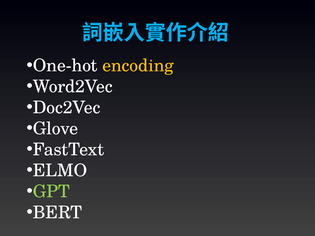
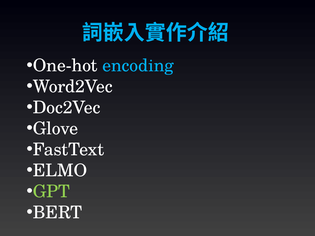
encoding colour: yellow -> light blue
